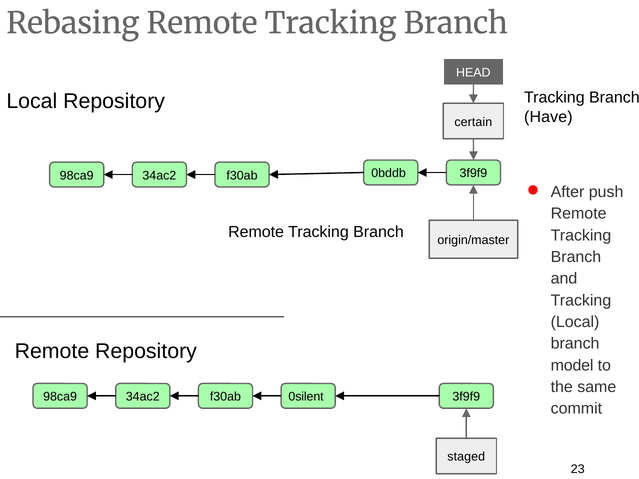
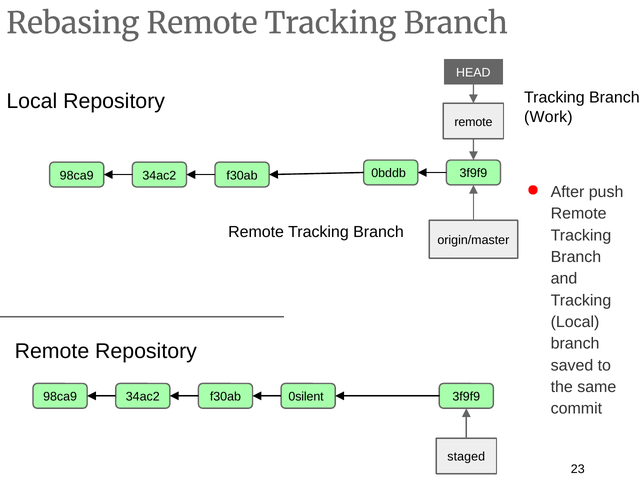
Have: Have -> Work
certain at (473, 122): certain -> remote
model: model -> saved
